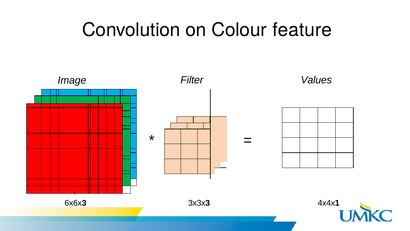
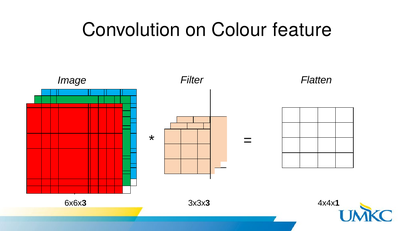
Values: Values -> Flatten
